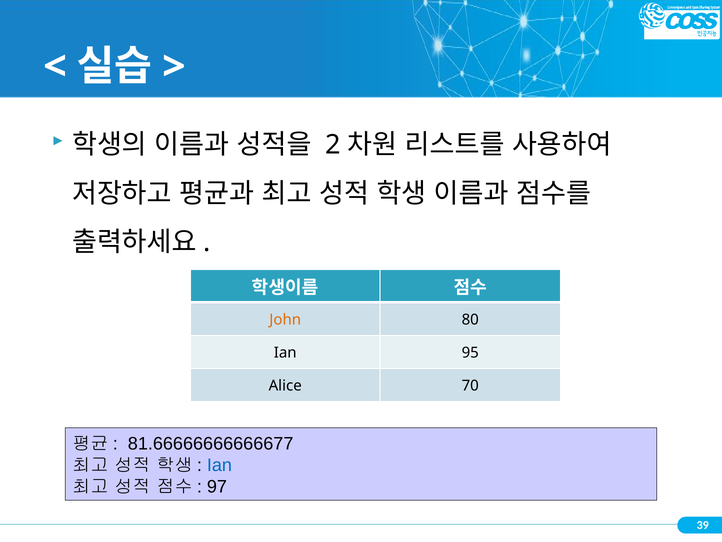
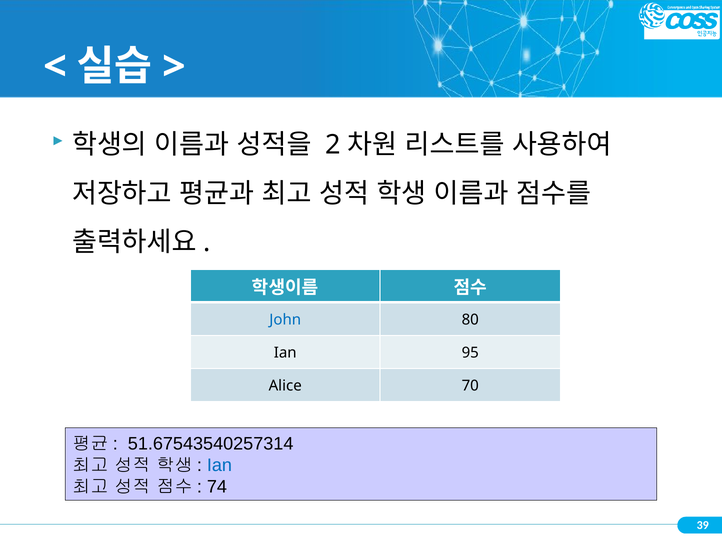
John colour: orange -> blue
81.66666666666677: 81.66666666666677 -> 51.67543540257314
97: 97 -> 74
